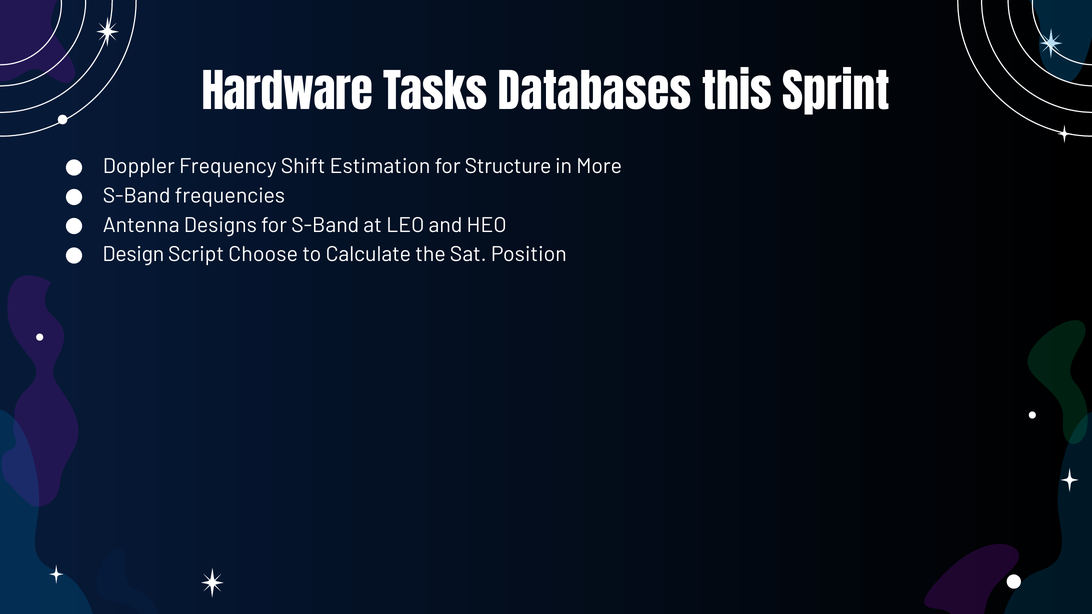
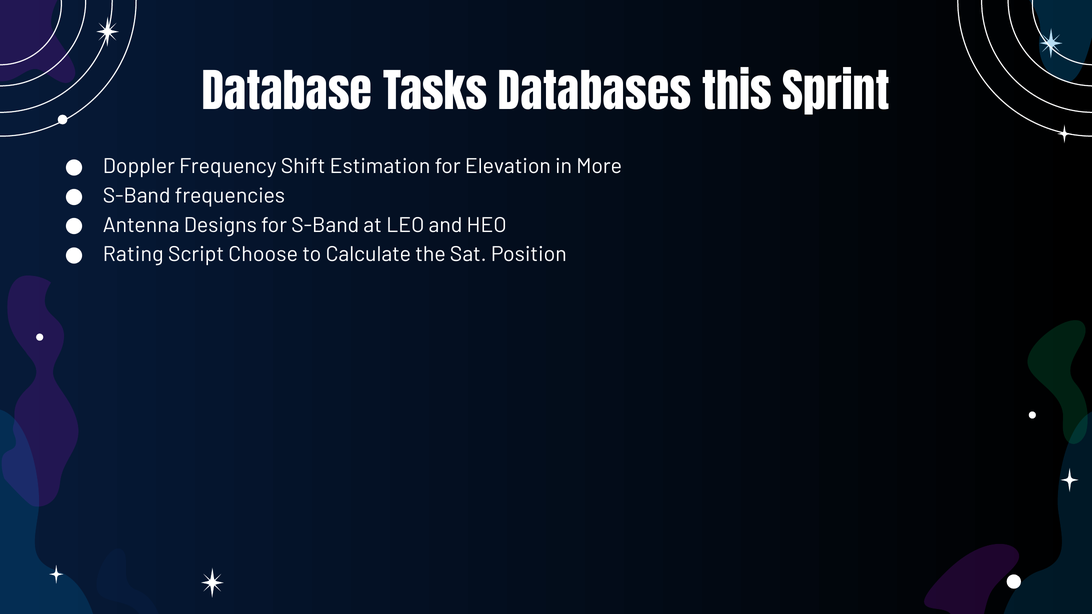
Hardware: Hardware -> Database
Structure: Structure -> Elevation
Design: Design -> Rating
